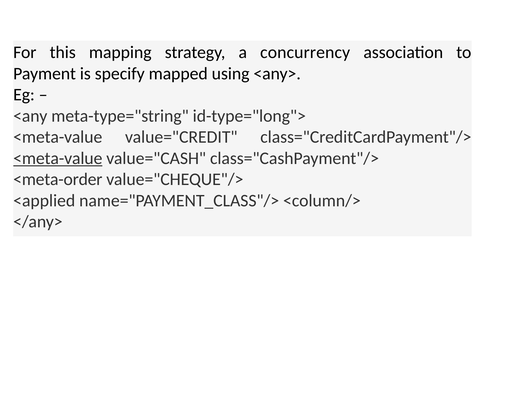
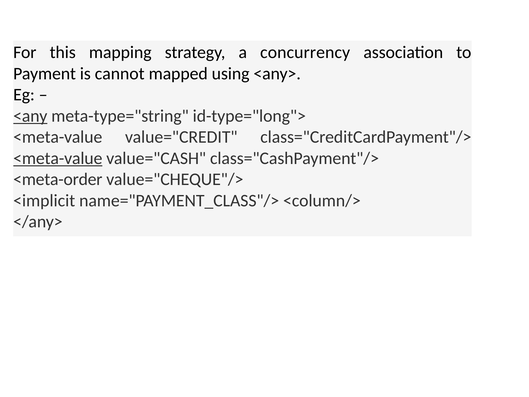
specify: specify -> cannot
<any underline: none -> present
<applied: <applied -> <implicit
